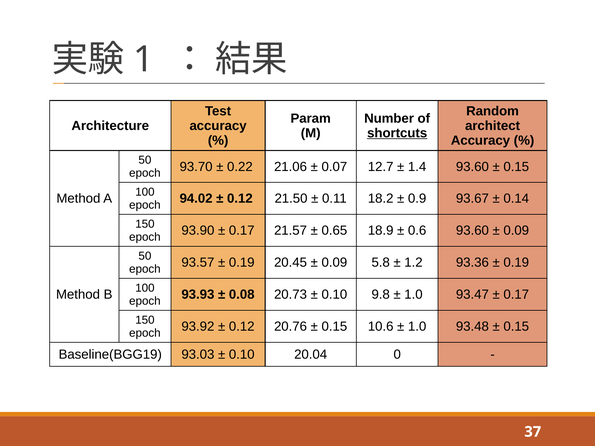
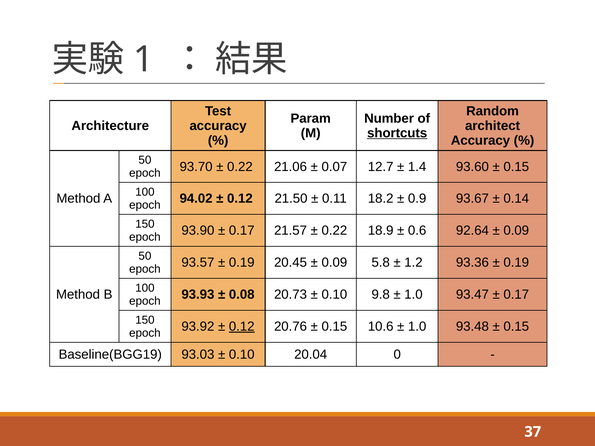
0.65 at (334, 231): 0.65 -> 0.22
0.6 93.60: 93.60 -> 92.64
0.12 at (242, 327) underline: none -> present
